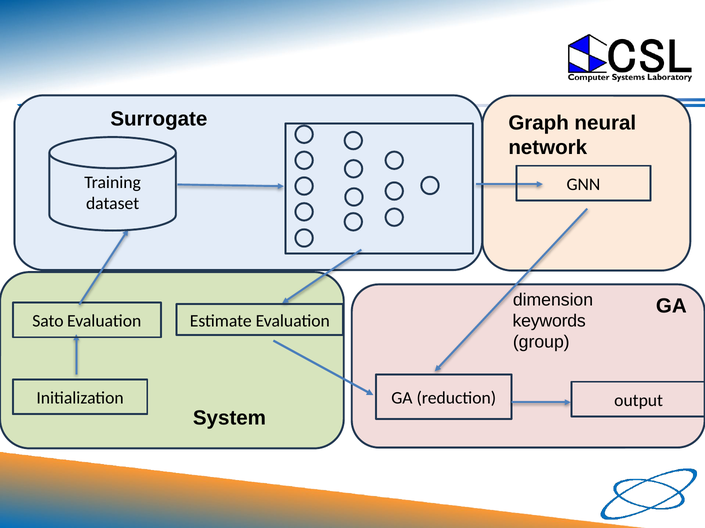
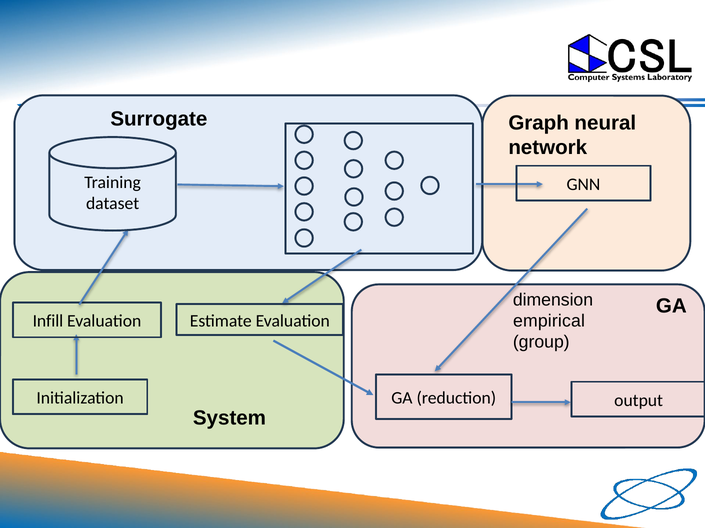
keywords: keywords -> empirical
Sato: Sato -> Infill
